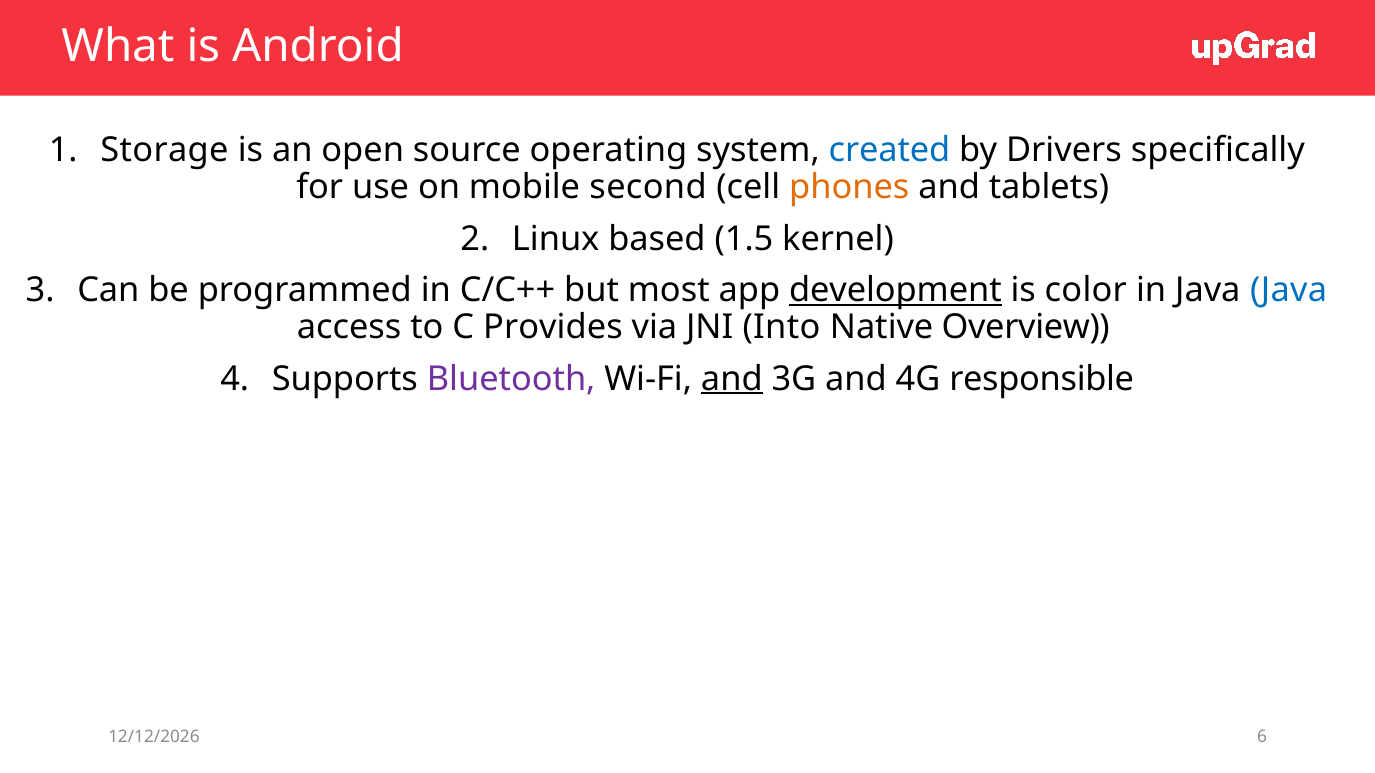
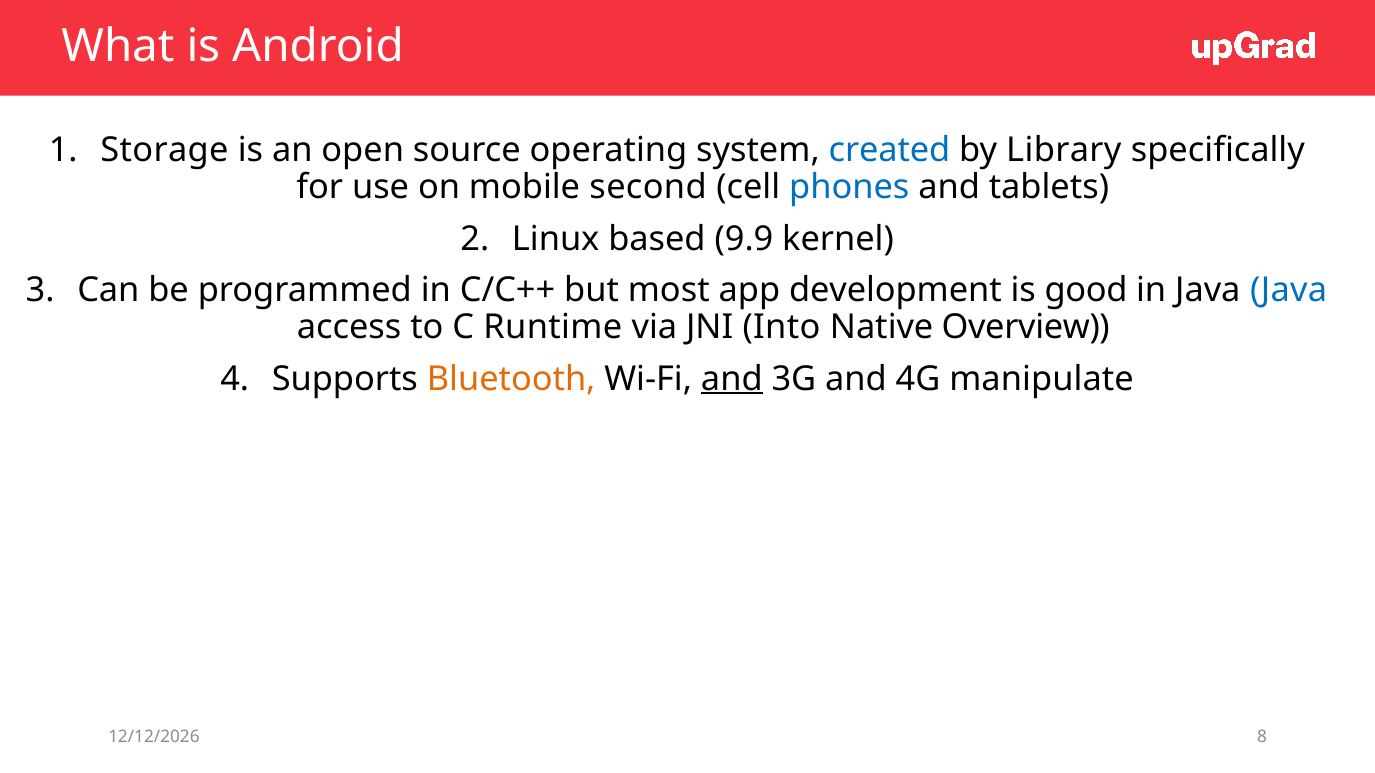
Drivers: Drivers -> Library
phones colour: orange -> blue
1.5: 1.5 -> 9.9
development underline: present -> none
color: color -> good
Provides: Provides -> Runtime
Bluetooth colour: purple -> orange
responsible: responsible -> manipulate
6: 6 -> 8
